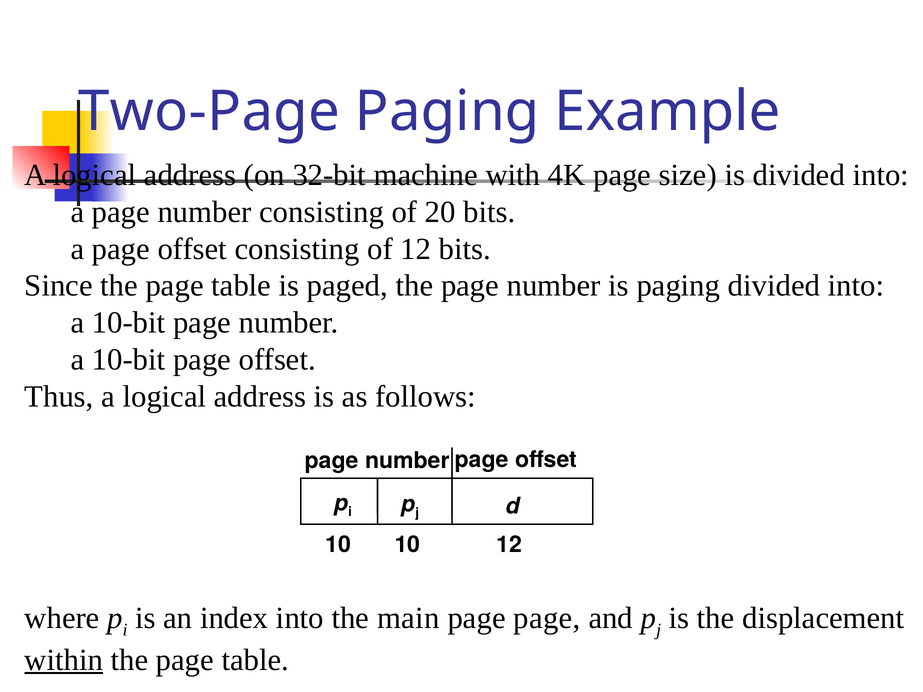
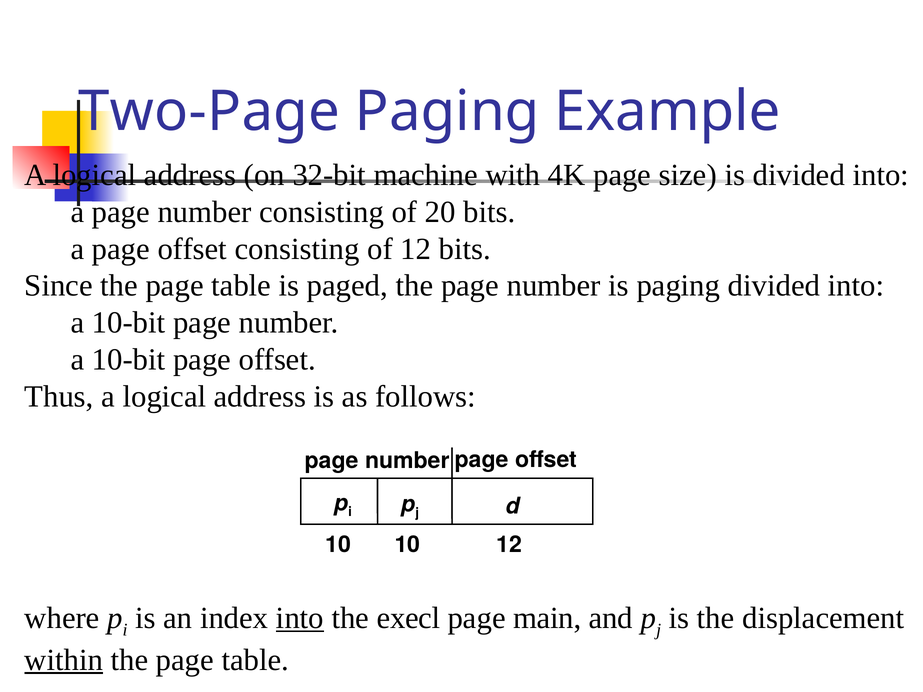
into at (300, 618) underline: none -> present
main: main -> execl
page page: page -> main
